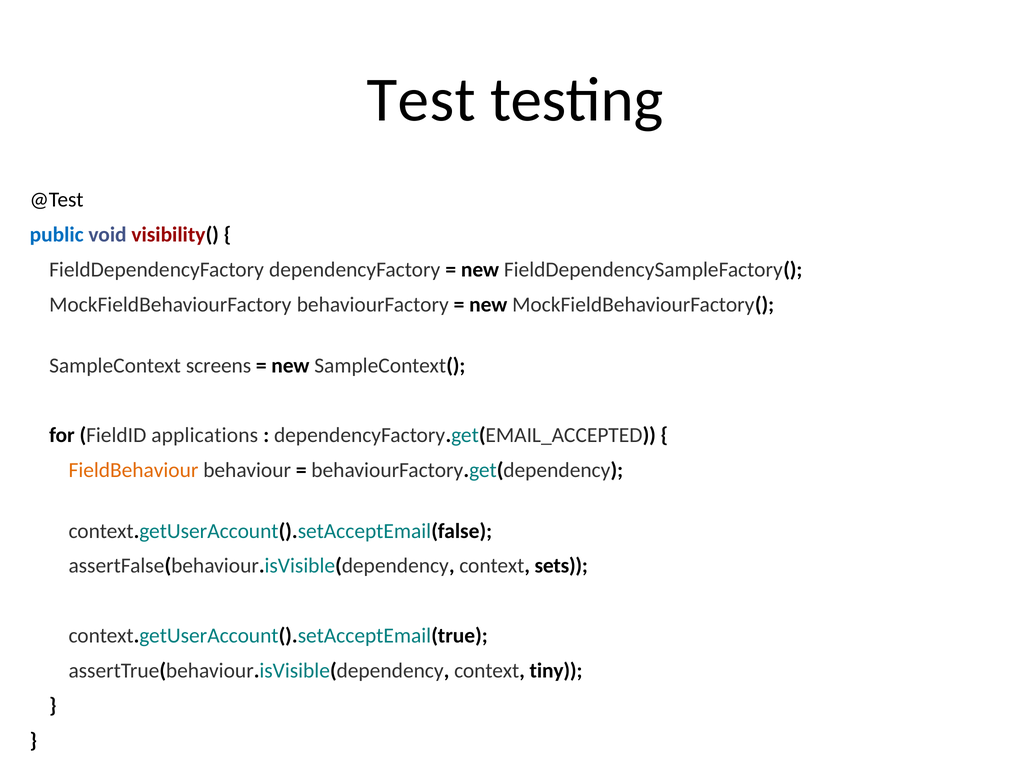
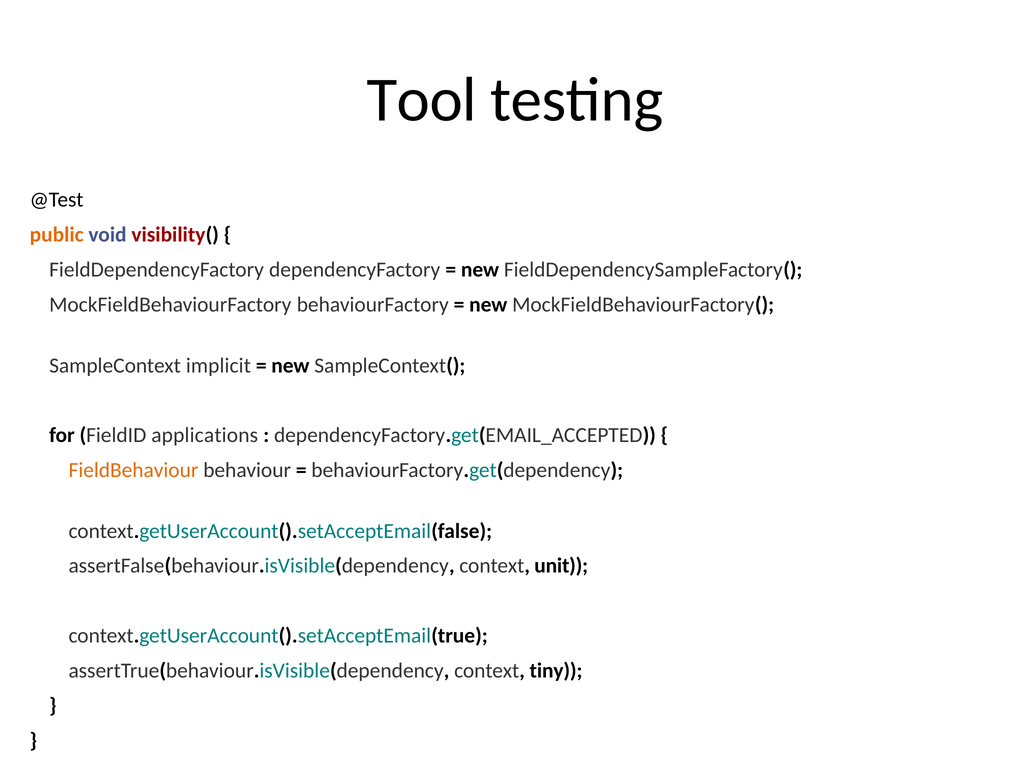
Test: Test -> Tool
public colour: blue -> orange
screens: screens -> implicit
sets: sets -> unit
